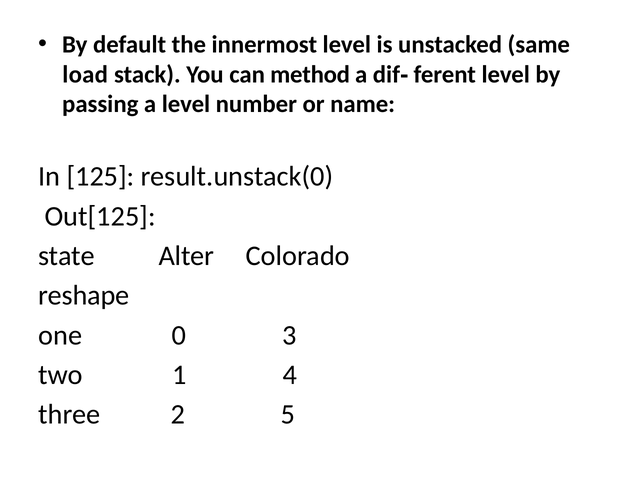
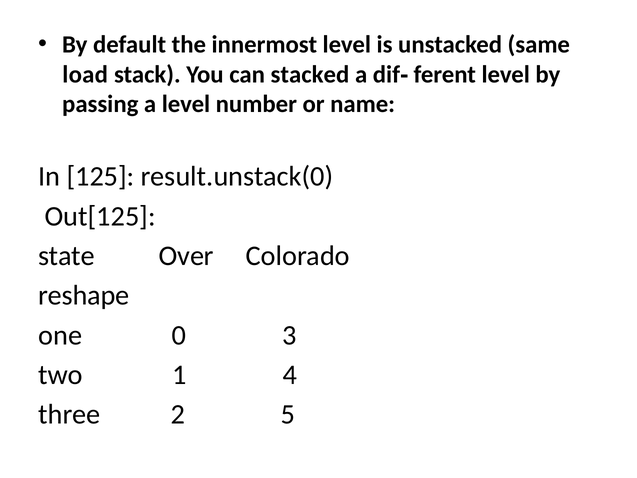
method: method -> stacked
Alter: Alter -> Over
